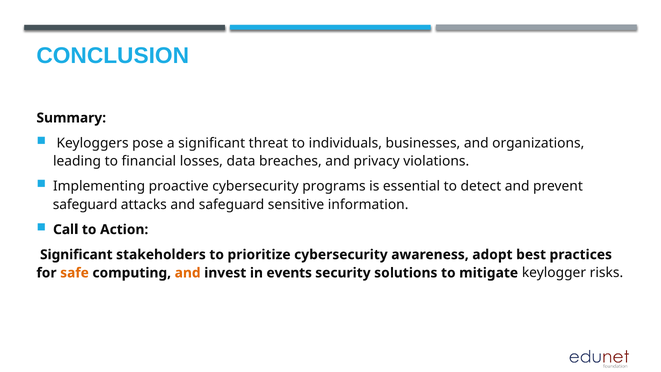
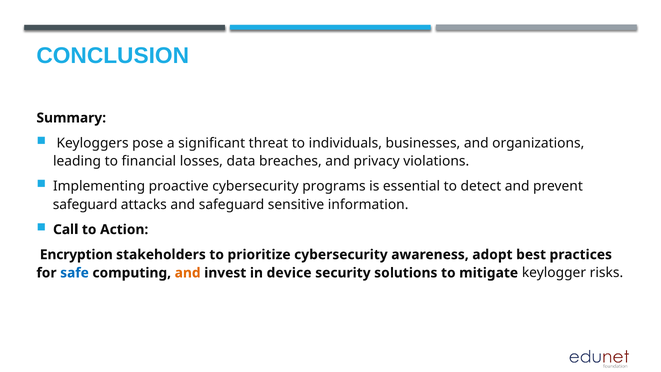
Significant at (76, 255): Significant -> Encryption
safe colour: orange -> blue
events: events -> device
